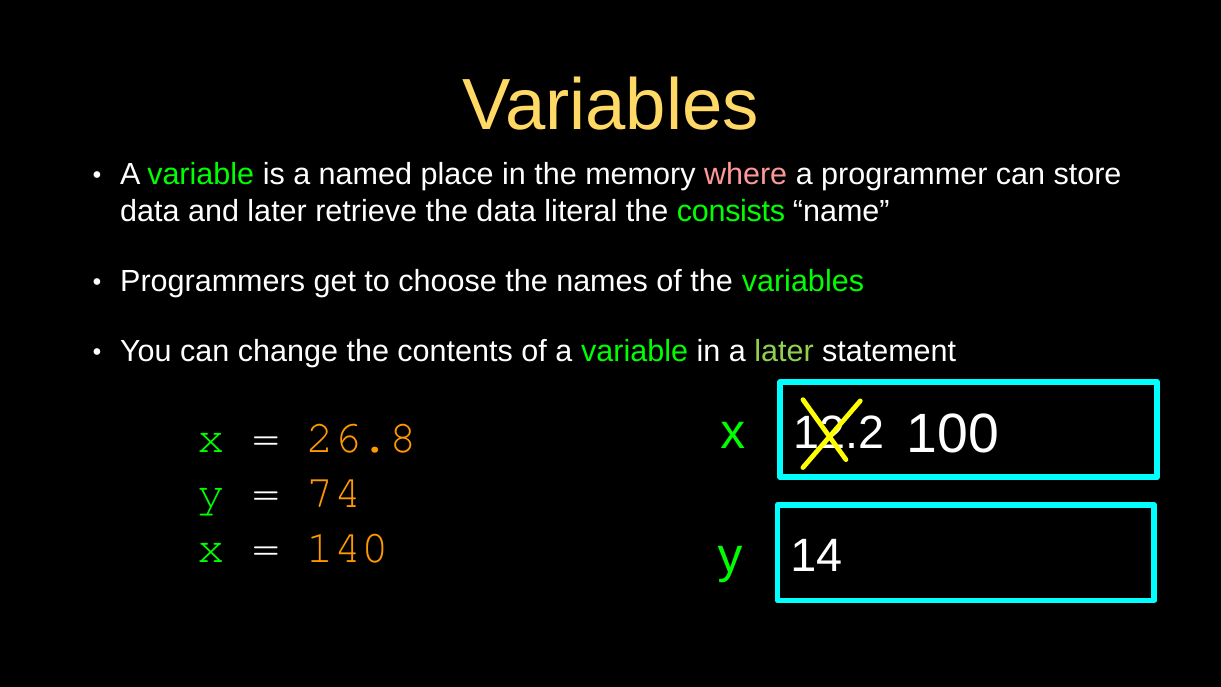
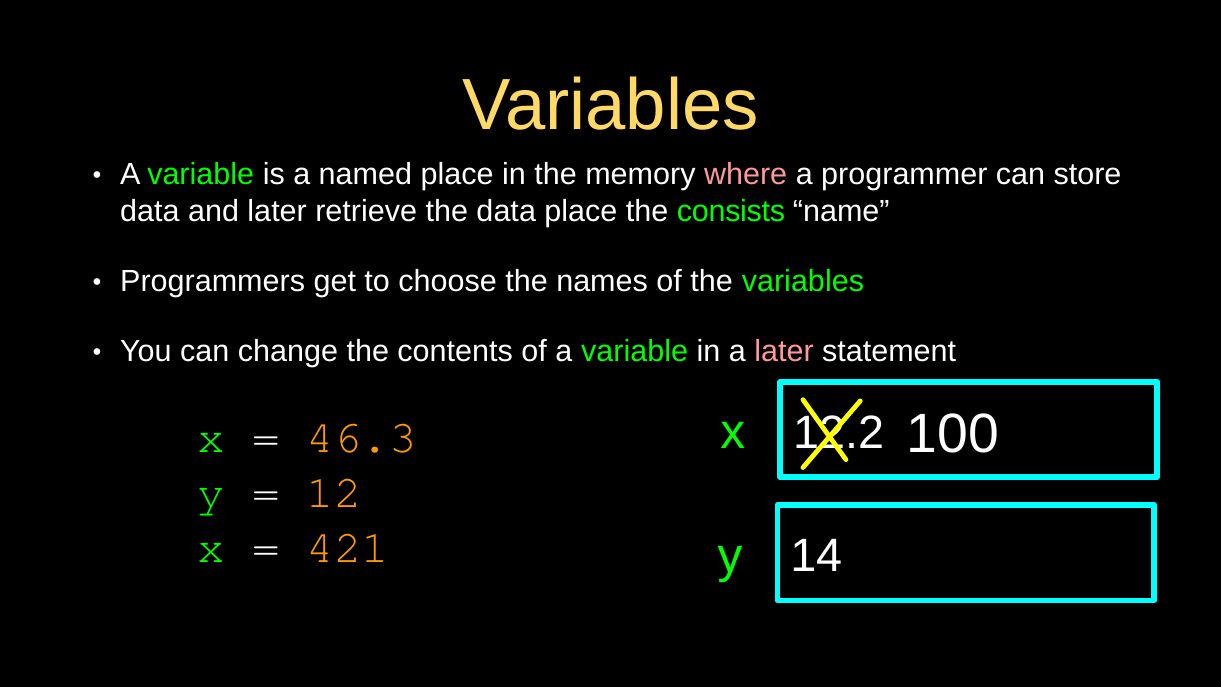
data literal: literal -> place
later at (784, 351) colour: light green -> pink
26.8: 26.8 -> 46.3
74: 74 -> 12
140: 140 -> 421
